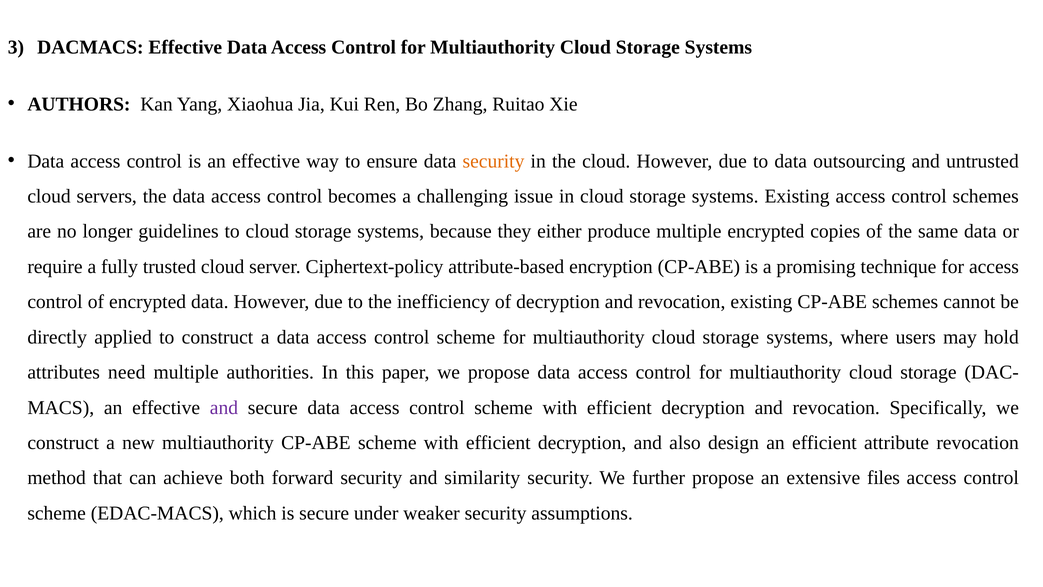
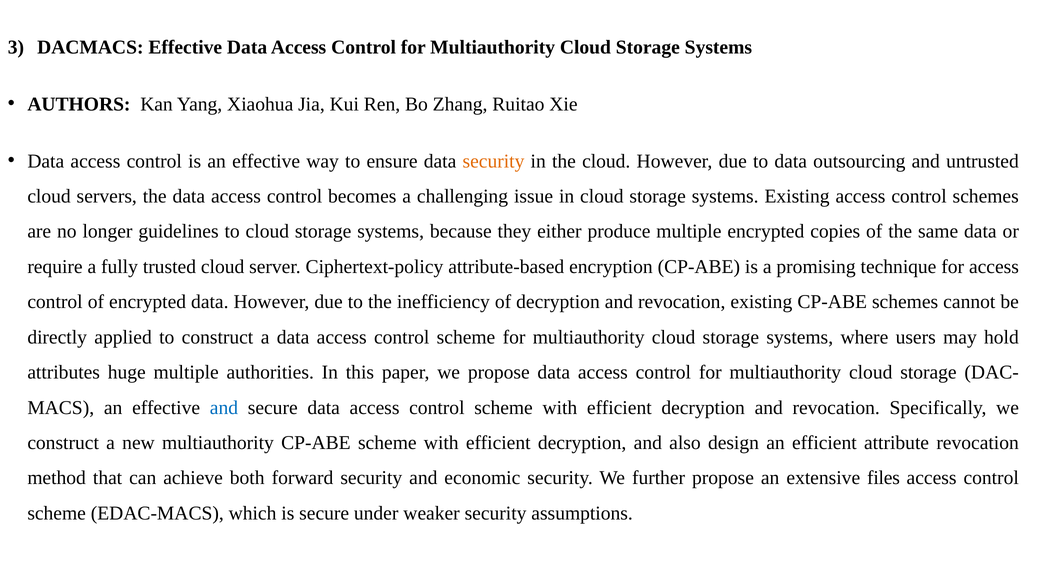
need: need -> huge
and at (224, 407) colour: purple -> blue
similarity: similarity -> economic
